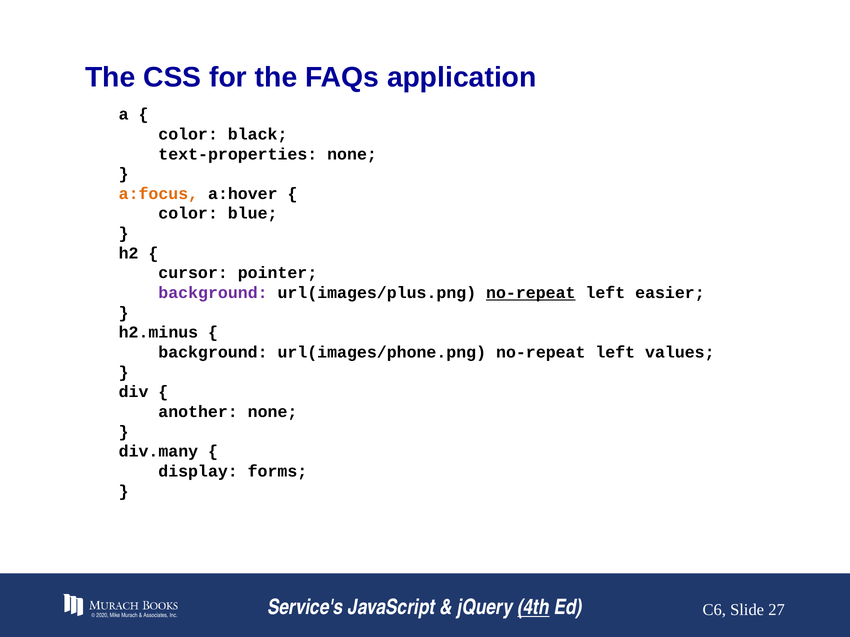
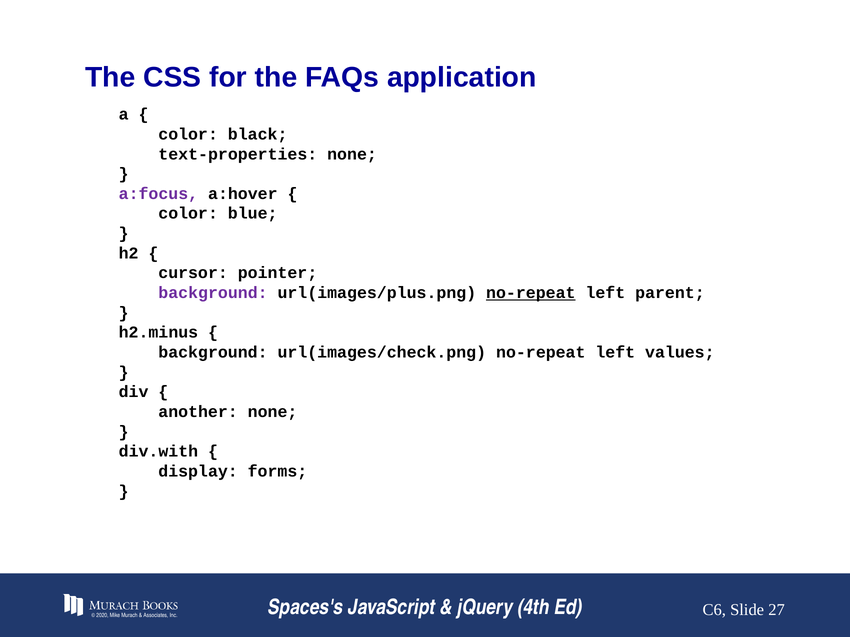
a:focus colour: orange -> purple
easier: easier -> parent
url(images/phone.png: url(images/phone.png -> url(images/check.png
div.many: div.many -> div.with
Service's: Service's -> Spaces's
4th underline: present -> none
